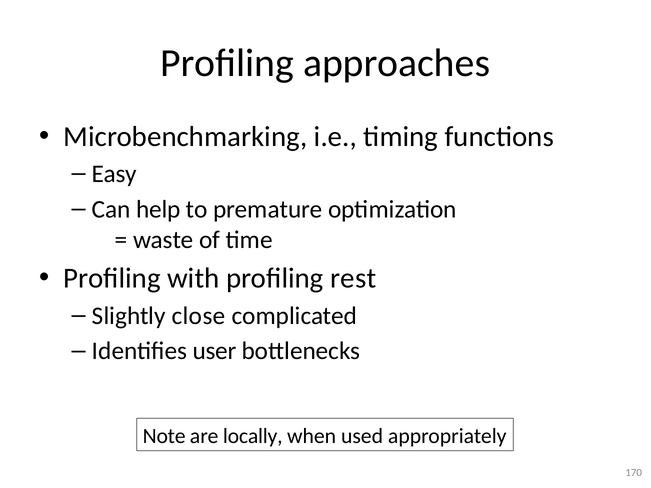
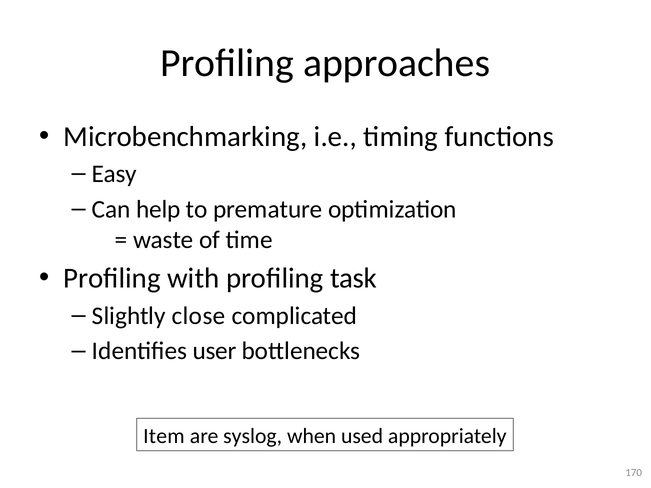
rest: rest -> task
Note: Note -> Item
locally: locally -> syslog
